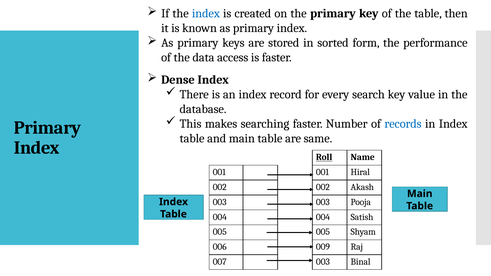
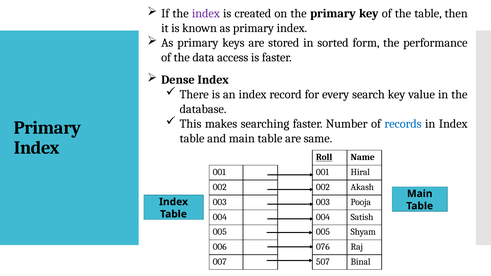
index at (206, 13) colour: blue -> purple
009: 009 -> 076
007 003: 003 -> 507
